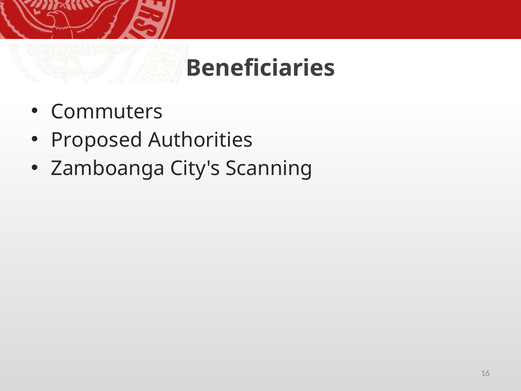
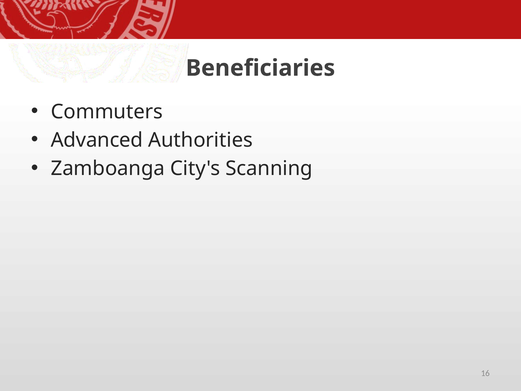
Proposed: Proposed -> Advanced
